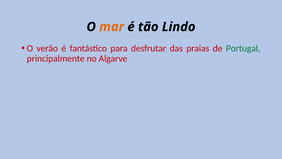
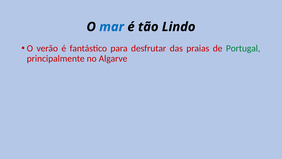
mar colour: orange -> blue
